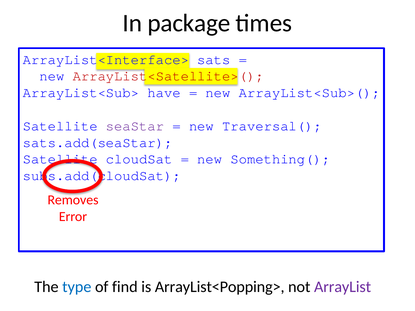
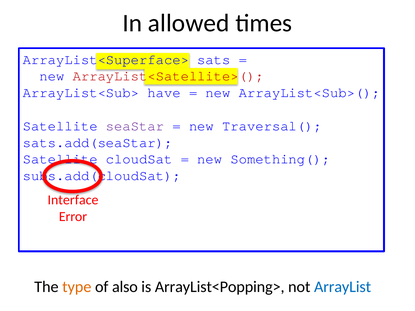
package: package -> allowed
ArrayList<Interface>: ArrayList<Interface> -> ArrayList<Superface>
Removes: Removes -> Interface
type colour: blue -> orange
find: find -> also
ArrayList colour: purple -> blue
